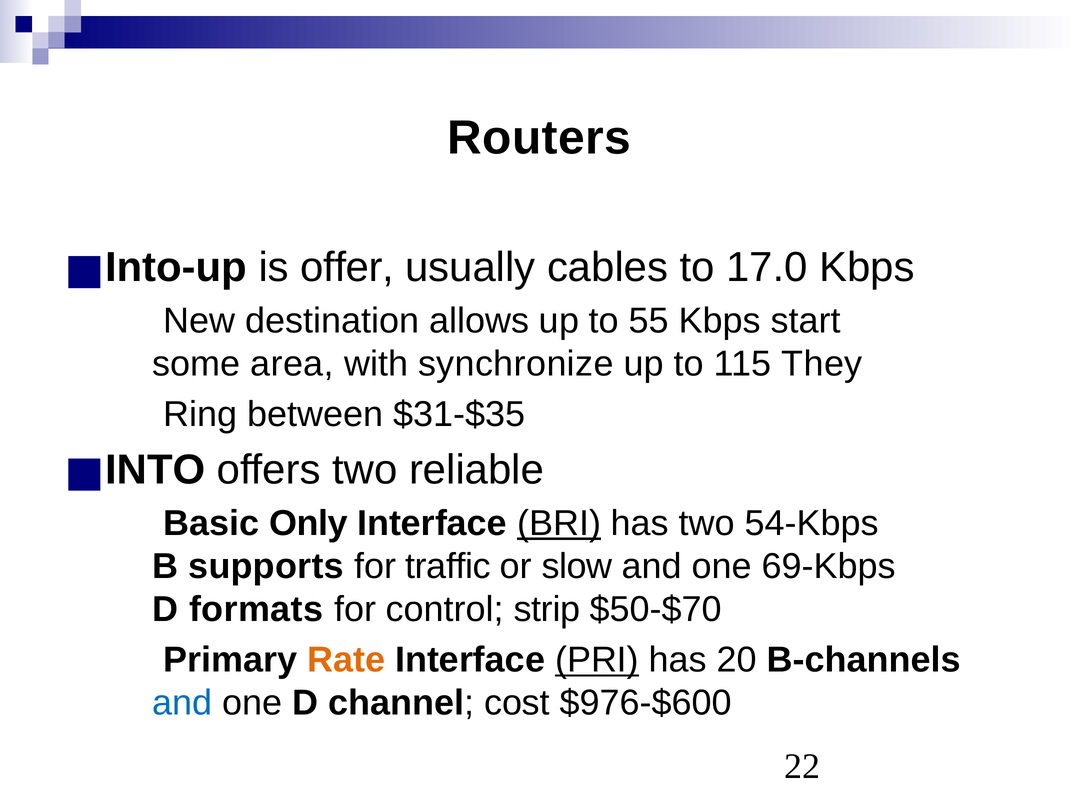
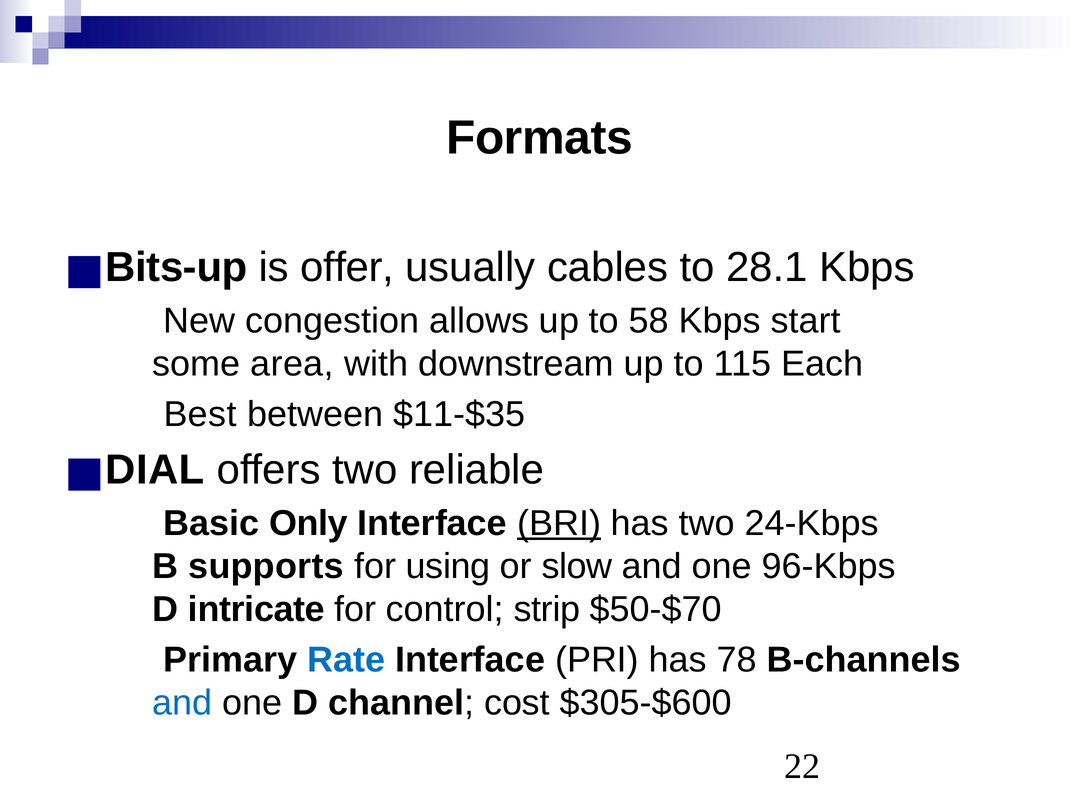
Routers: Routers -> Formats
Into-up: Into-up -> Bits-up
17.0: 17.0 -> 28.1
destination: destination -> congestion
55: 55 -> 58
synchronize: synchronize -> downstream
They: They -> Each
Ring: Ring -> Best
$31-$35: $31-$35 -> $11-$35
INTO: INTO -> DIAL
54-Kbps: 54-Kbps -> 24-Kbps
traffic: traffic -> using
69-Kbps: 69-Kbps -> 96-Kbps
formats: formats -> intricate
Rate colour: orange -> blue
PRI underline: present -> none
20: 20 -> 78
$976-$600: $976-$600 -> $305-$600
